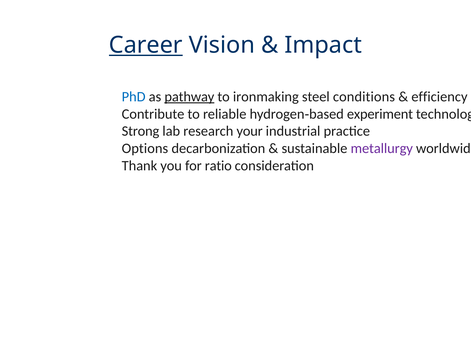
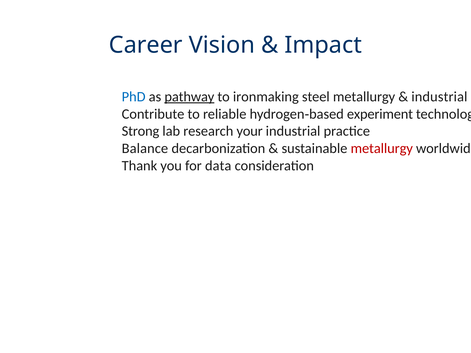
Career underline: present -> none
steel conditions: conditions -> metallurgy
efficiency at (439, 97): efficiency -> industrial
Options: Options -> Balance
metallurgy at (382, 149) colour: purple -> red
ratio: ratio -> data
